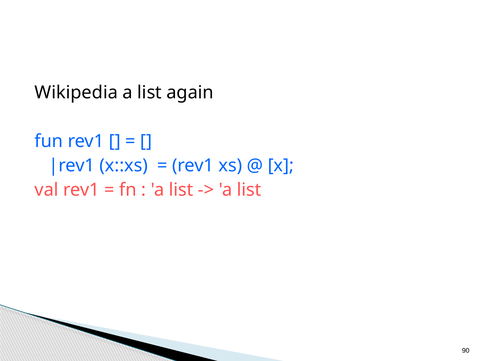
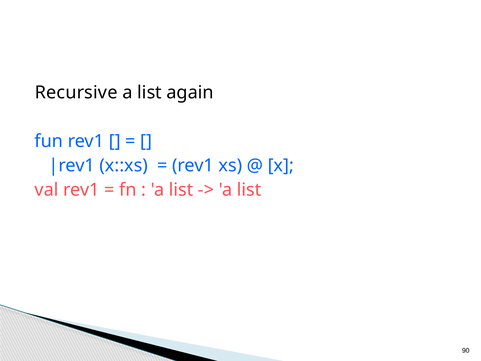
Wikipedia: Wikipedia -> Recursive
